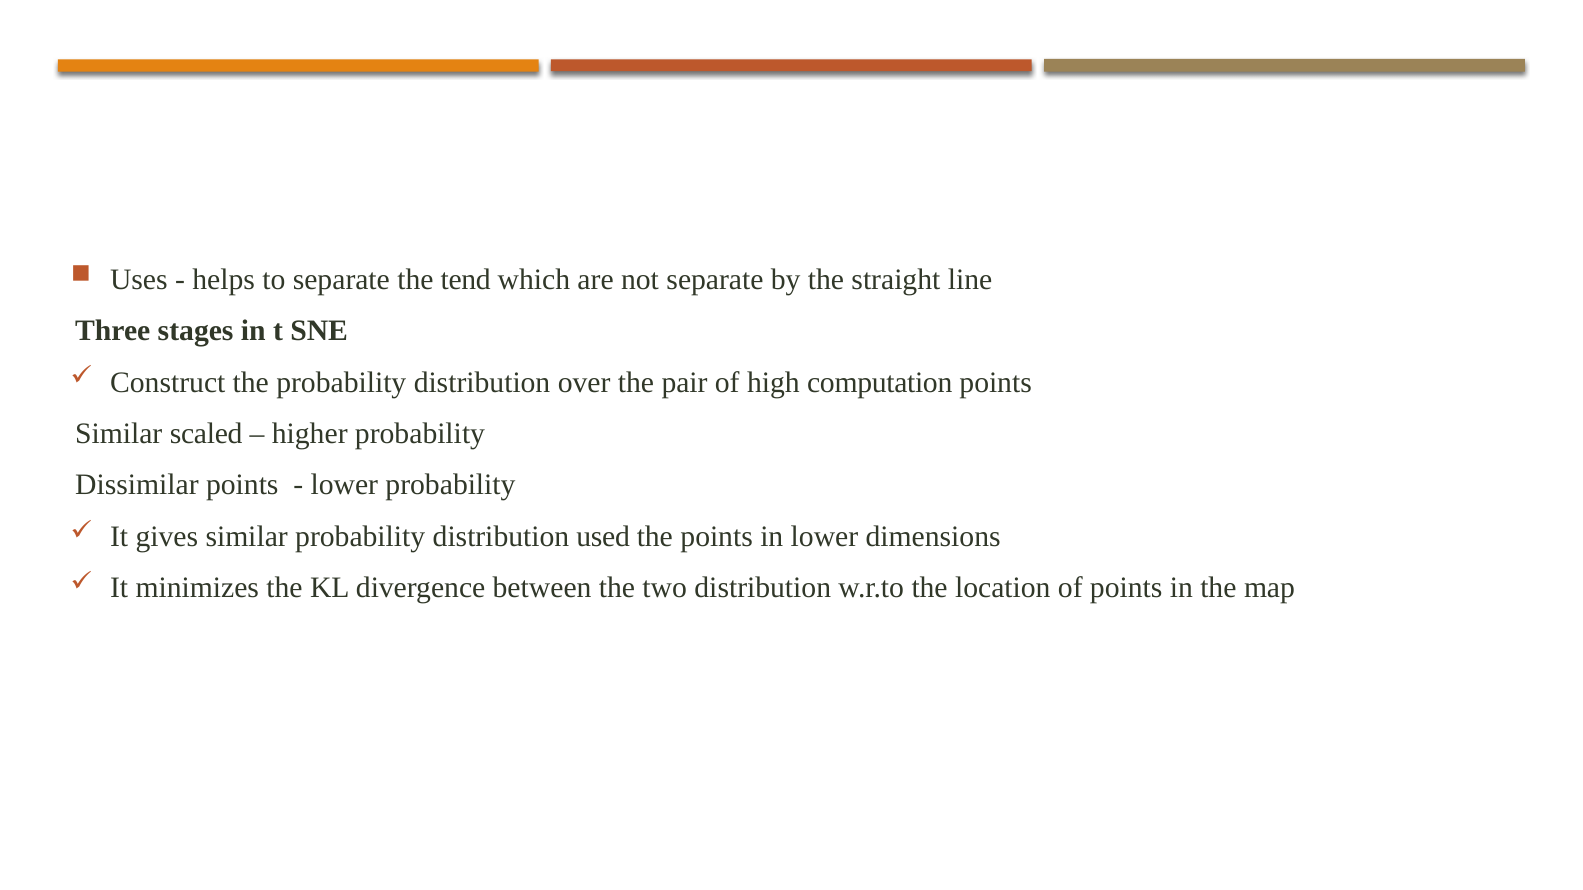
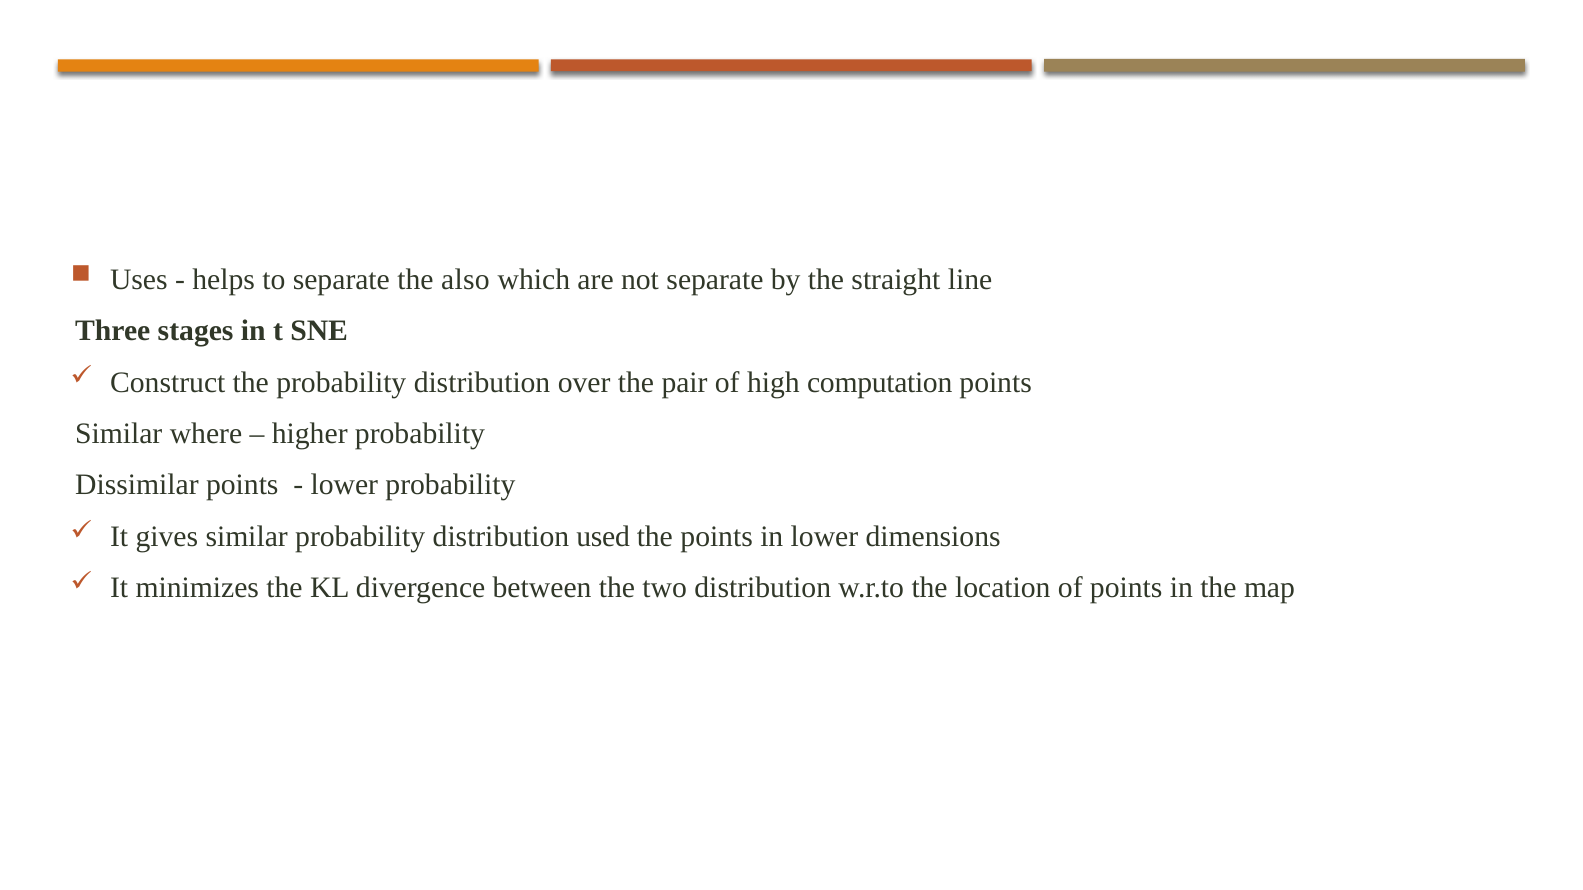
tend: tend -> also
scaled: scaled -> where
